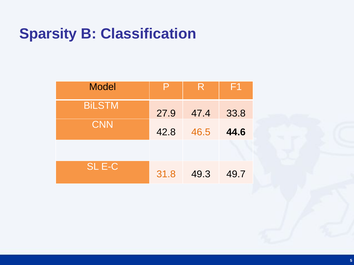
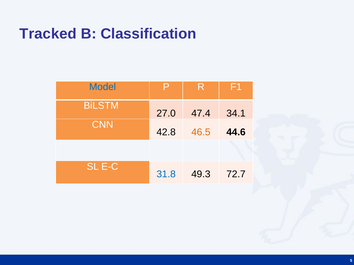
Sparsity: Sparsity -> Tracked
Model colour: black -> blue
27.9: 27.9 -> 27.0
33.8: 33.8 -> 34.1
31.8 colour: orange -> blue
49.7: 49.7 -> 72.7
